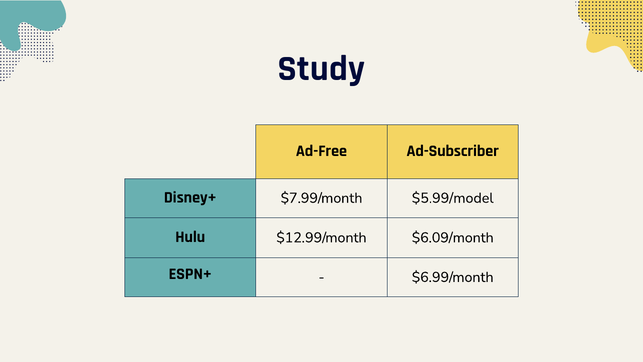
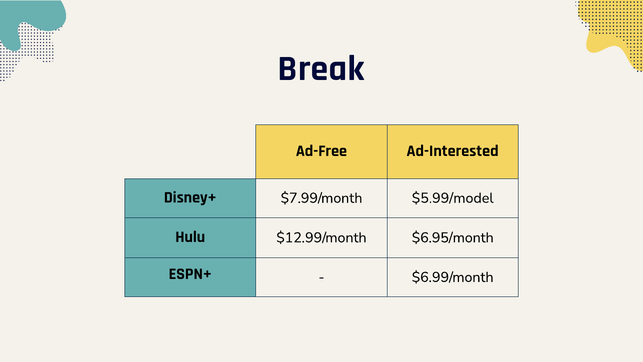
Study: Study -> Break
Ad-Subscriber: Ad-Subscriber -> Ad-Interested
$6.09/month: $6.09/month -> $6.95/month
